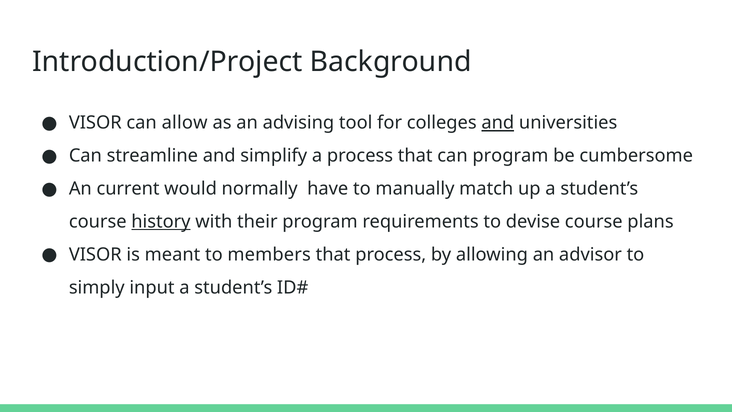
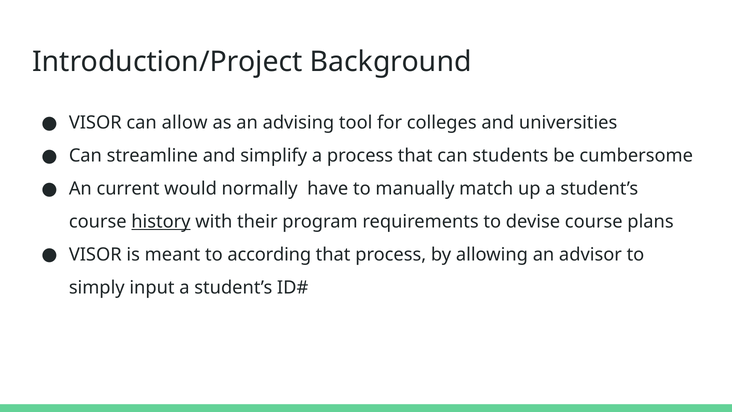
and at (498, 123) underline: present -> none
can program: program -> students
members: members -> according
